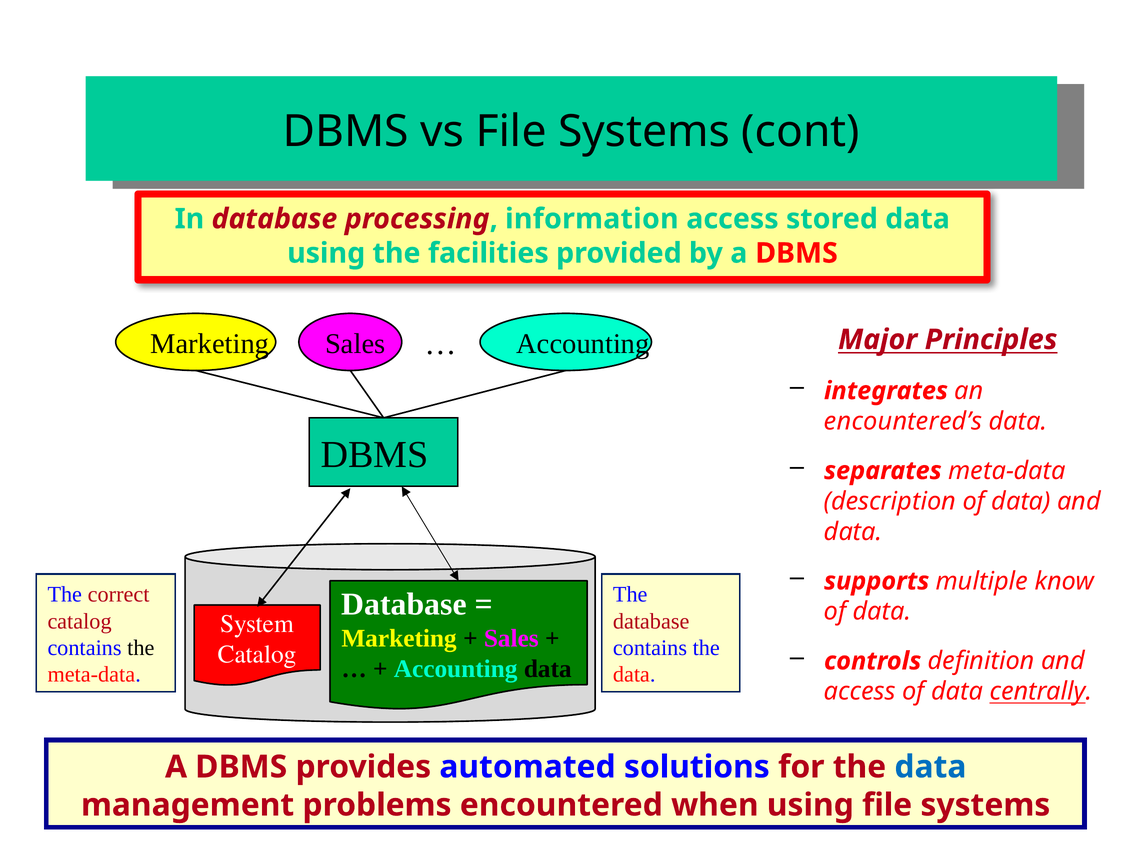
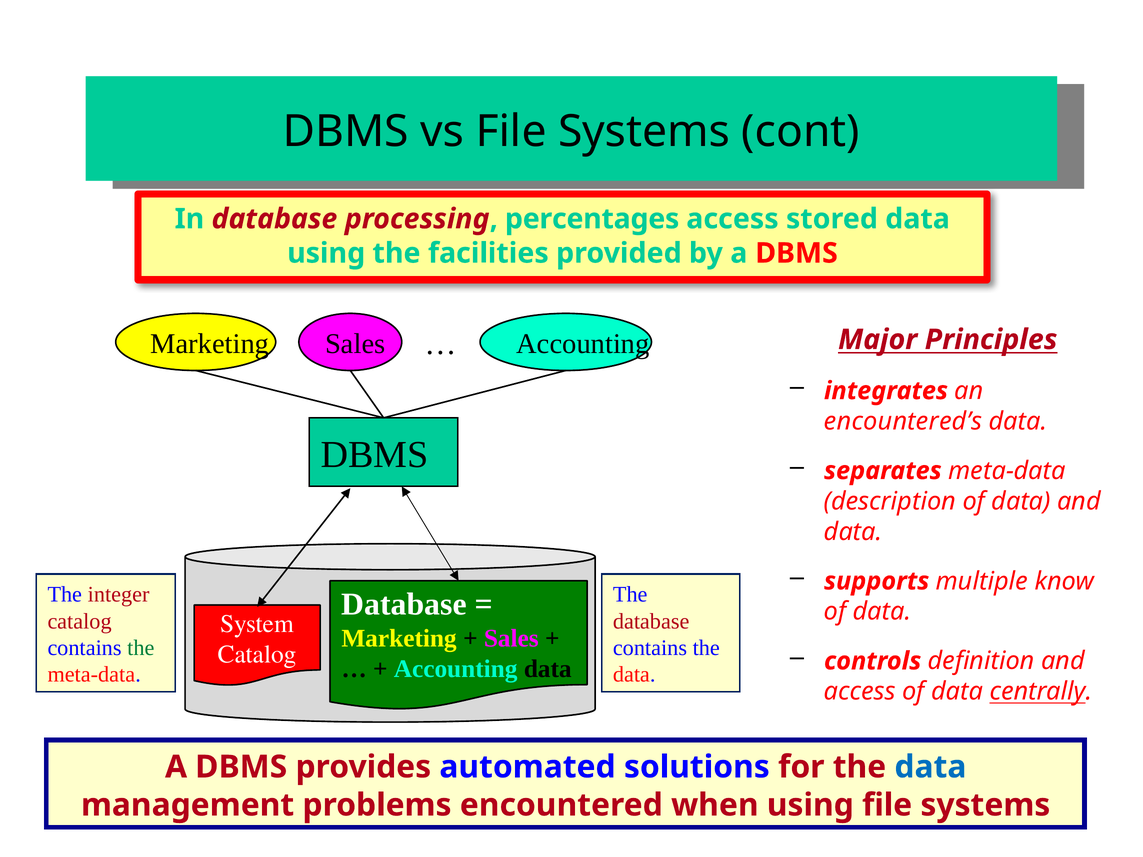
information: information -> percentages
correct: correct -> integer
the at (141, 648) colour: black -> green
